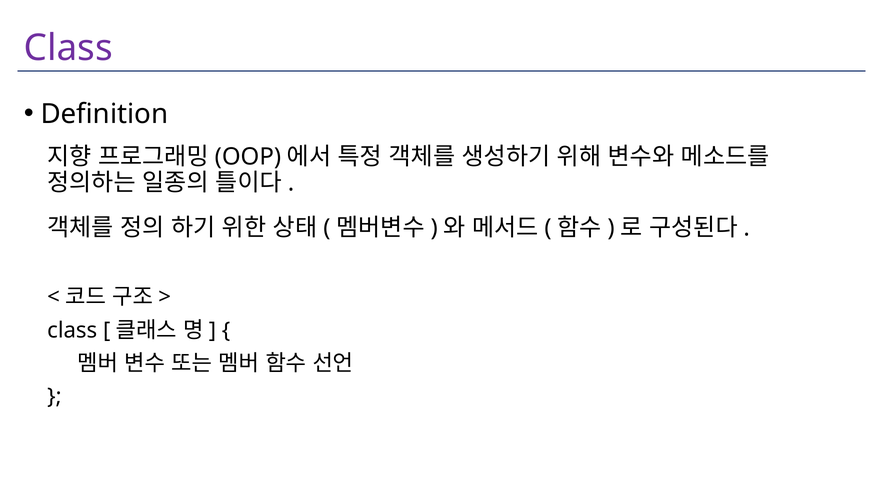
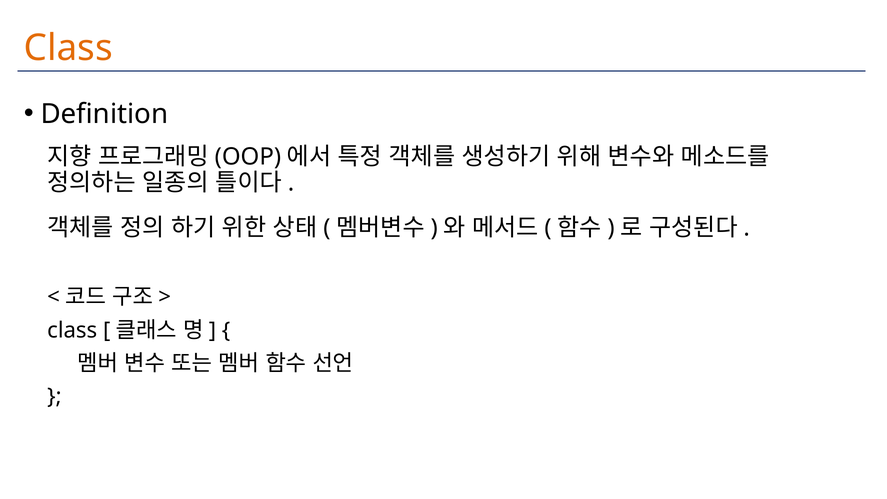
Class at (68, 48) colour: purple -> orange
